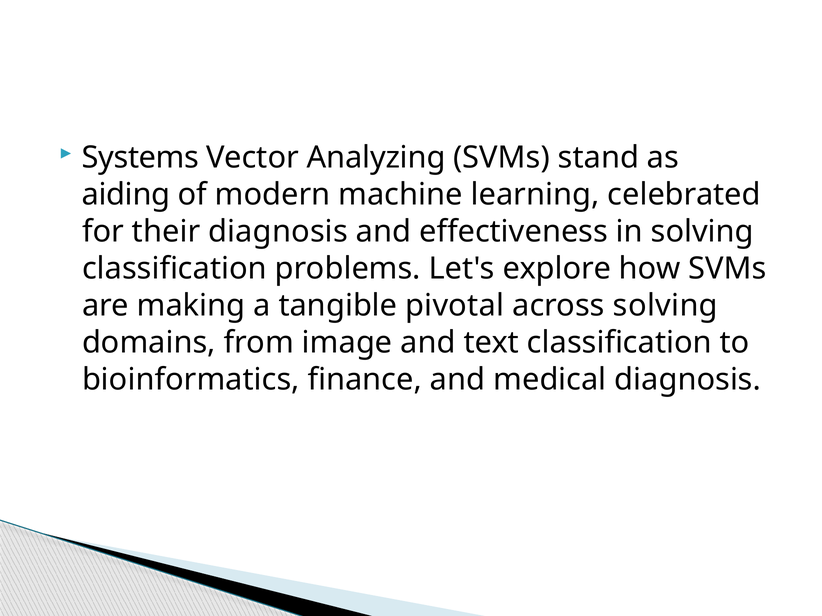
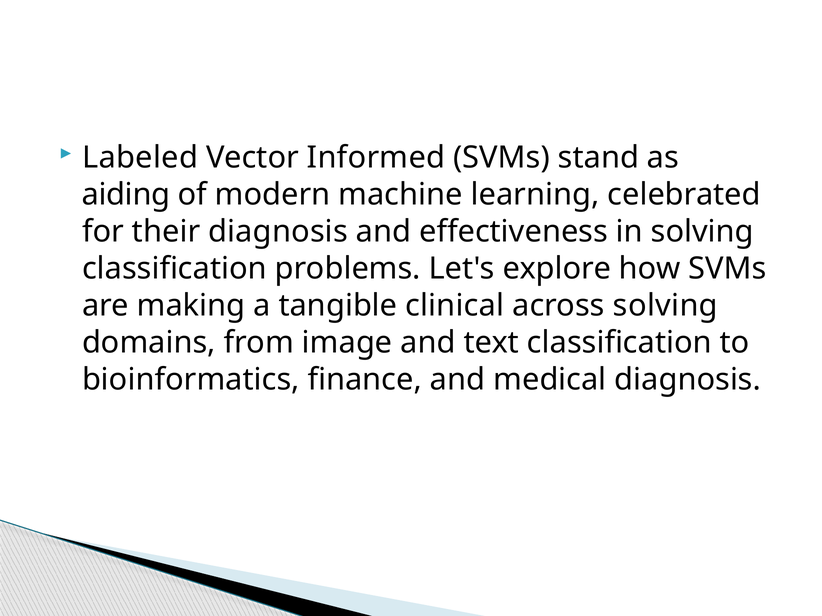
Systems: Systems -> Labeled
Analyzing: Analyzing -> Informed
pivotal: pivotal -> clinical
